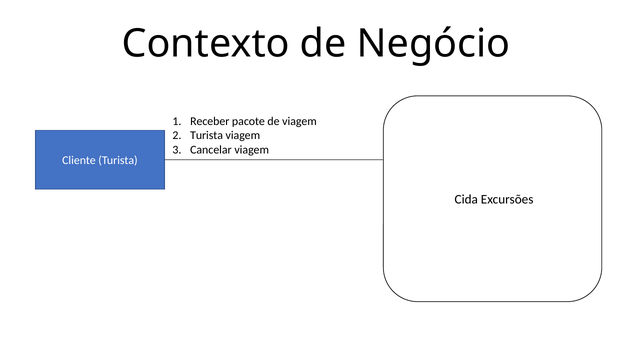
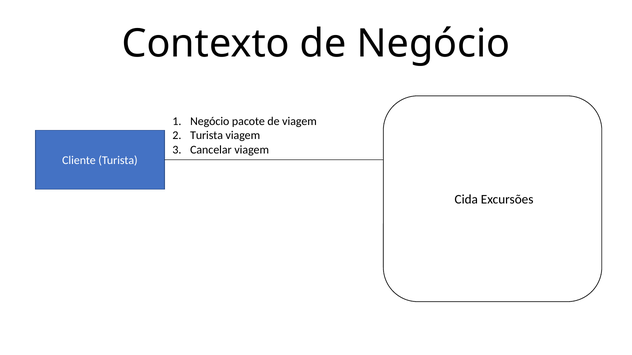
Receber at (210, 121): Receber -> Negócio
